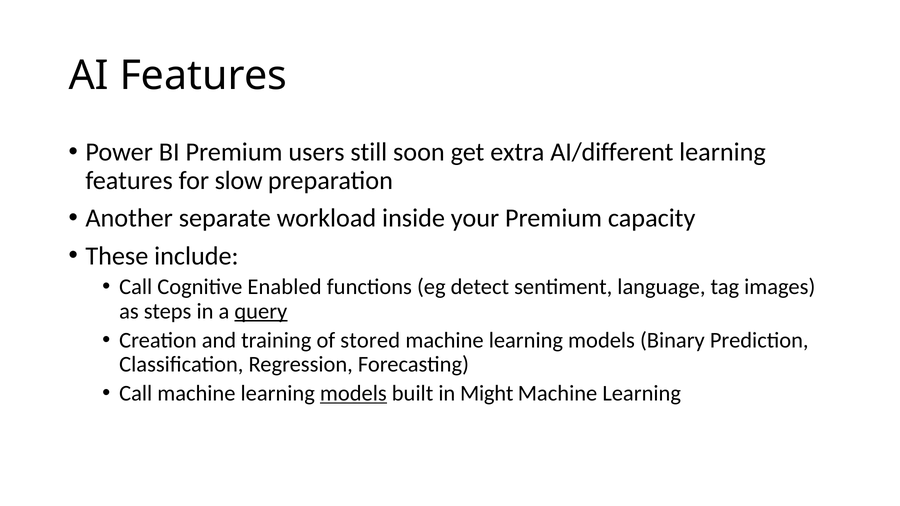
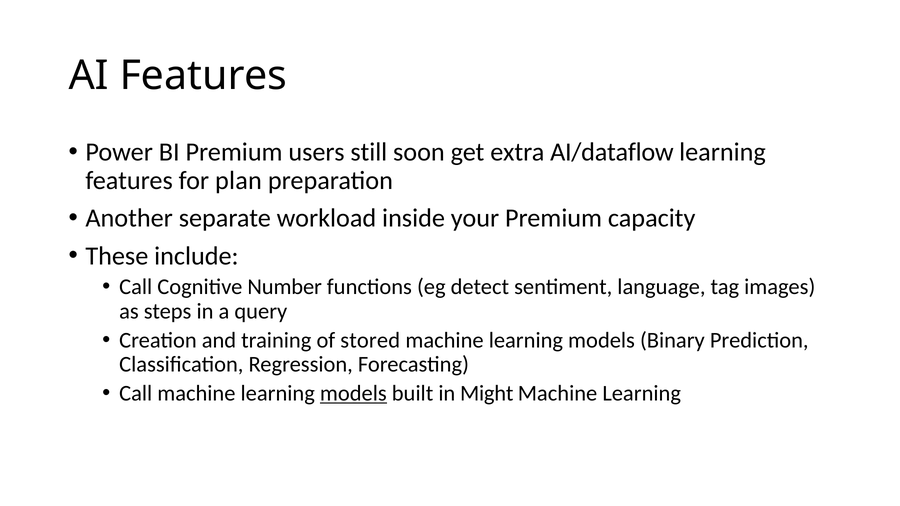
AI/different: AI/different -> AI/dataflow
slow: slow -> plan
Enabled: Enabled -> Number
query underline: present -> none
